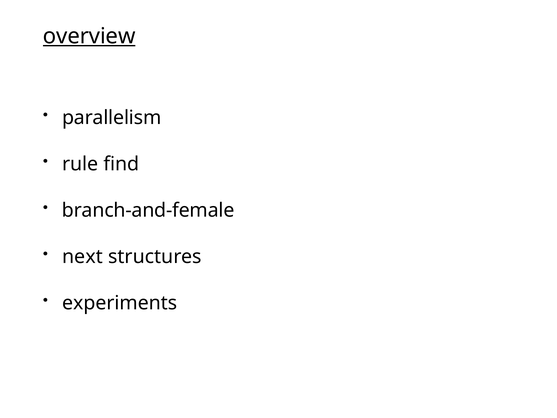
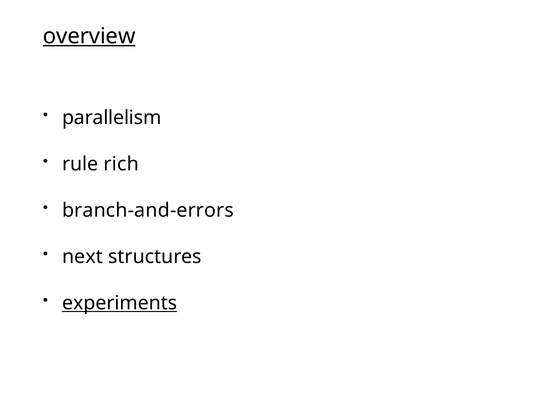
find: find -> rich
branch-and-female: branch-and-female -> branch-and-errors
experiments underline: none -> present
